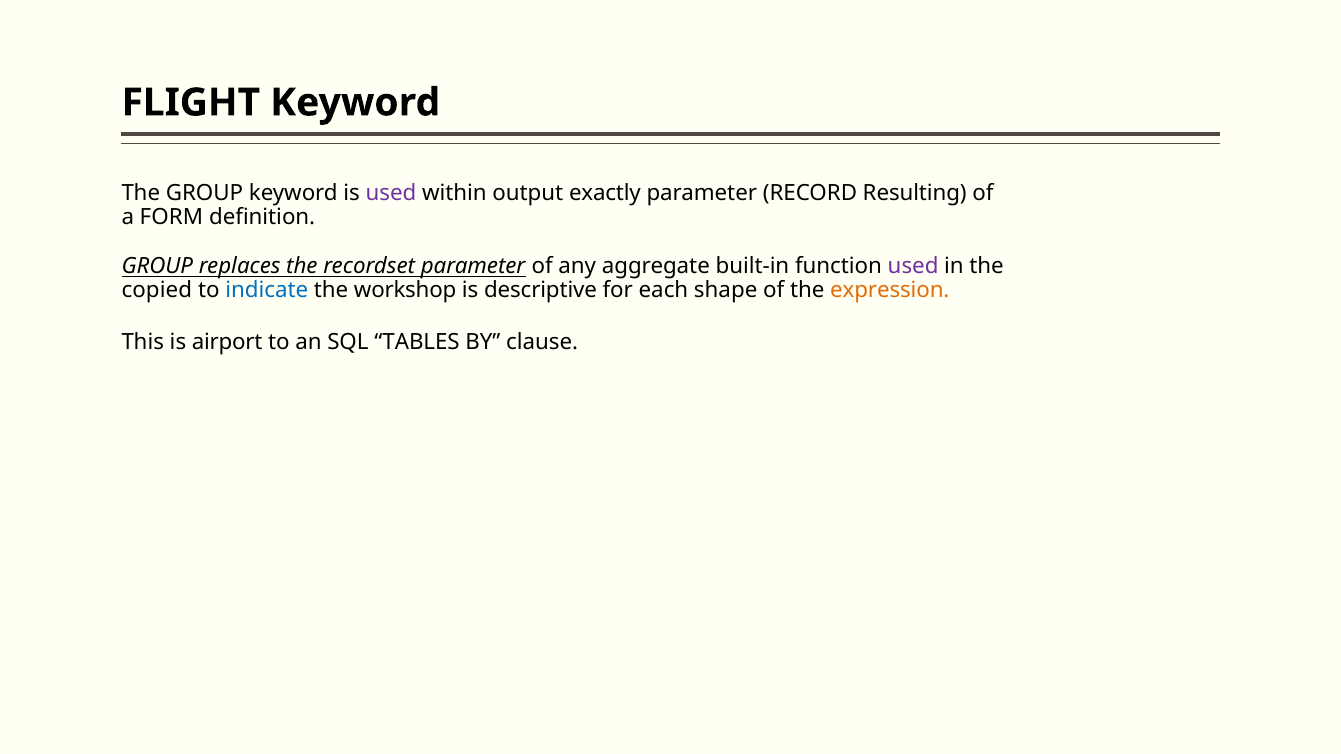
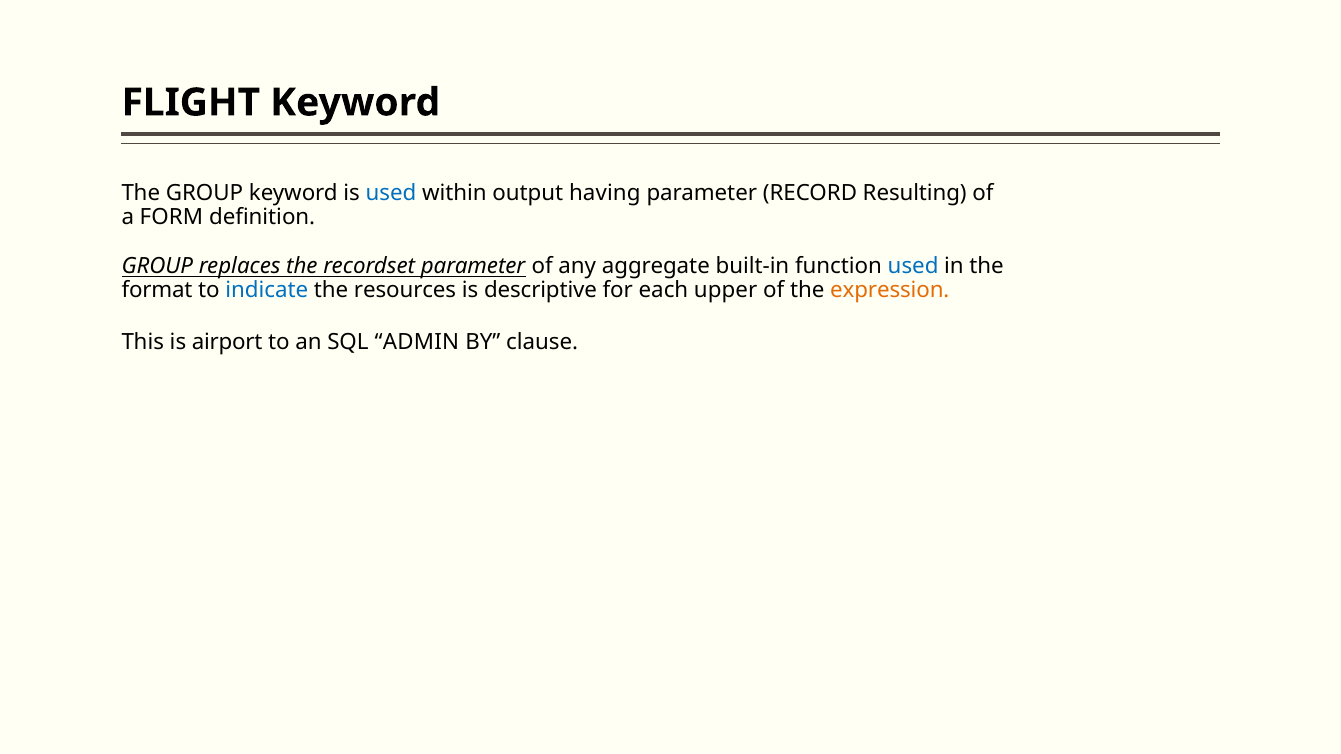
used at (391, 193) colour: purple -> blue
exactly: exactly -> having
used at (913, 266) colour: purple -> blue
copied: copied -> format
workshop: workshop -> resources
shape: shape -> upper
TABLES: TABLES -> ADMIN
